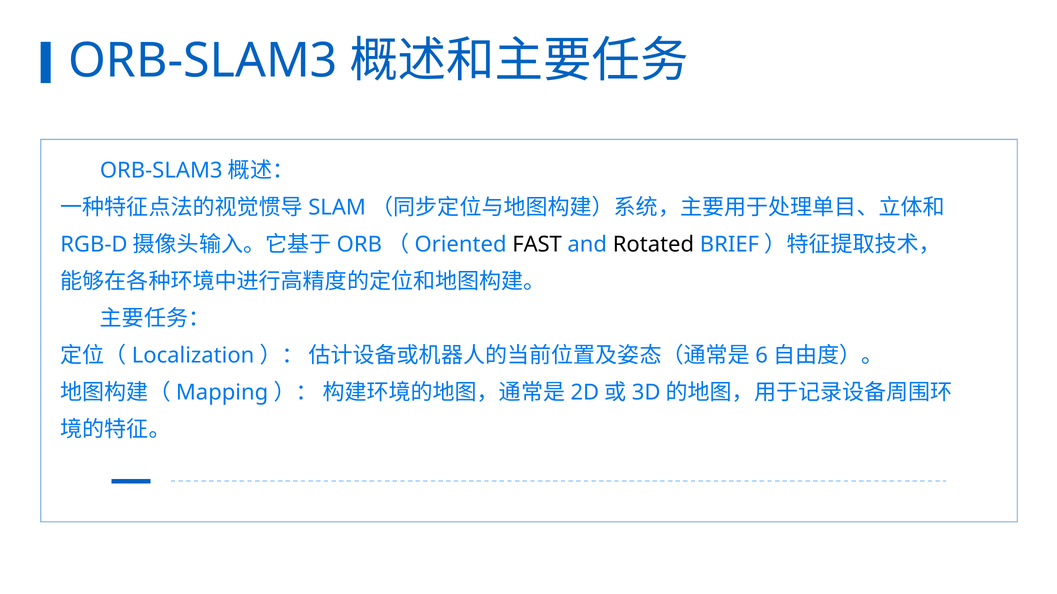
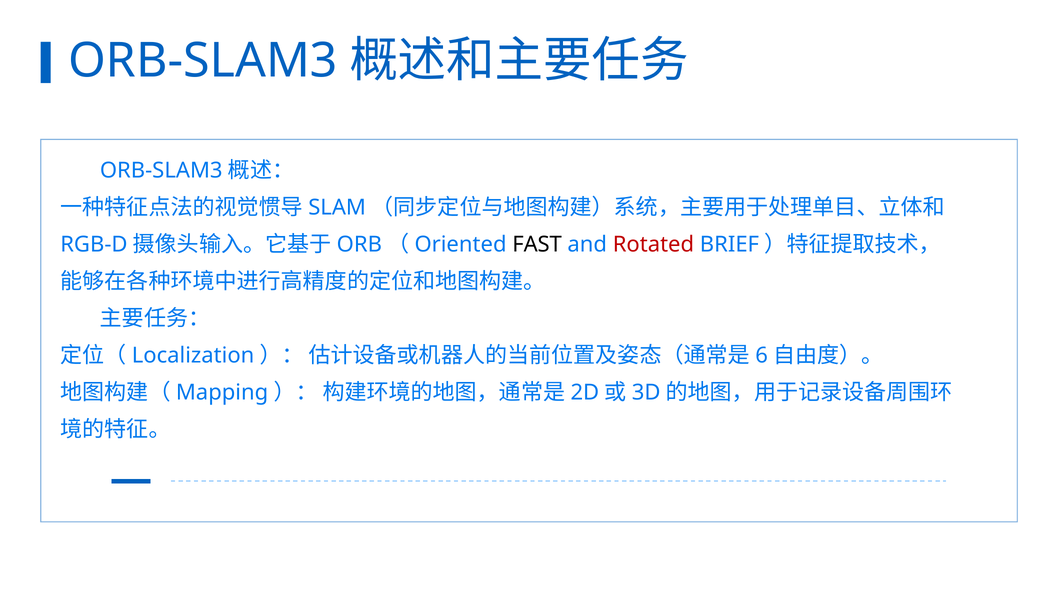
Rotated colour: black -> red
